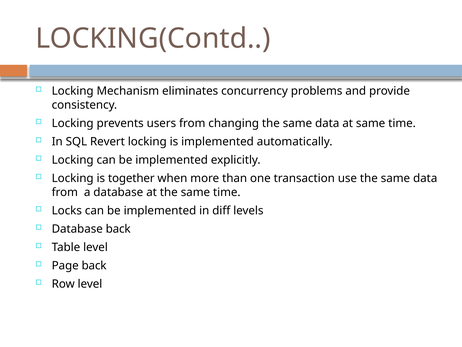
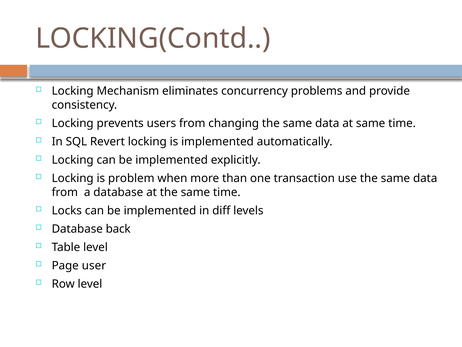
together: together -> problem
Page back: back -> user
